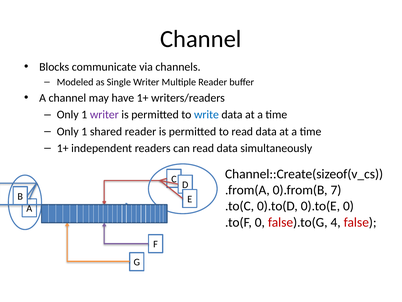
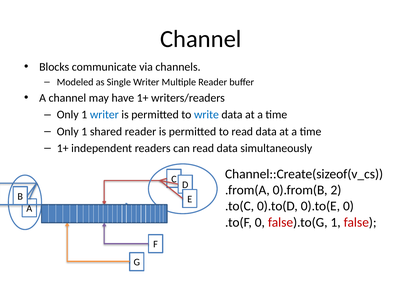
writer at (104, 115) colour: purple -> blue
7: 7 -> 2
false).to(G 4: 4 -> 1
